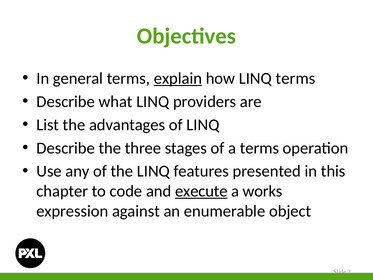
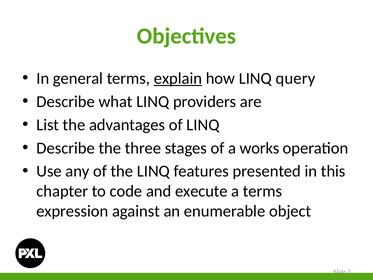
LINQ terms: terms -> query
a terms: terms -> works
execute underline: present -> none
a works: works -> terms
